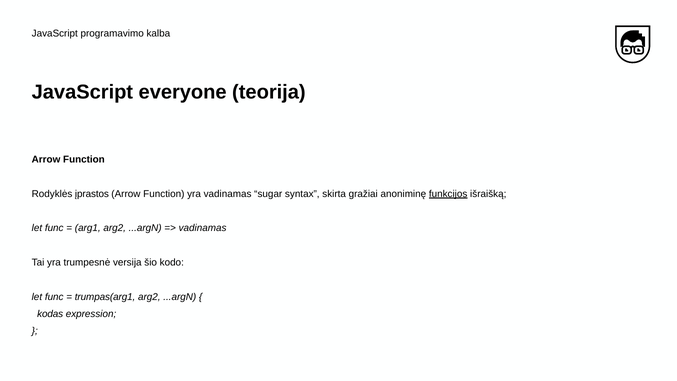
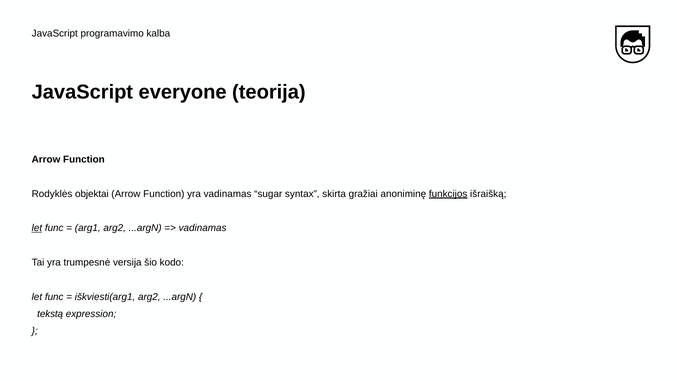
įprastos: įprastos -> objektai
let at (37, 228) underline: none -> present
trumpas(arg1: trumpas(arg1 -> iškviesti(arg1
kodas: kodas -> tekstą
